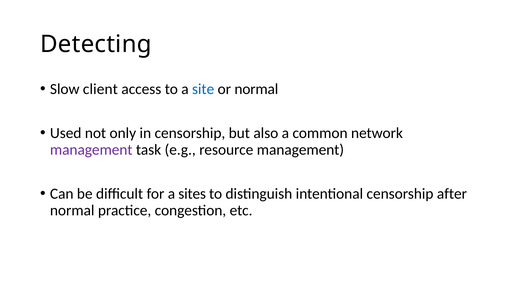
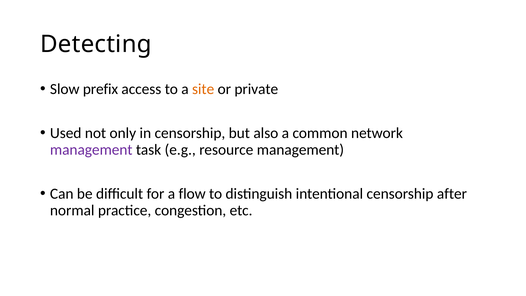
client: client -> prefix
site colour: blue -> orange
or normal: normal -> private
sites: sites -> flow
